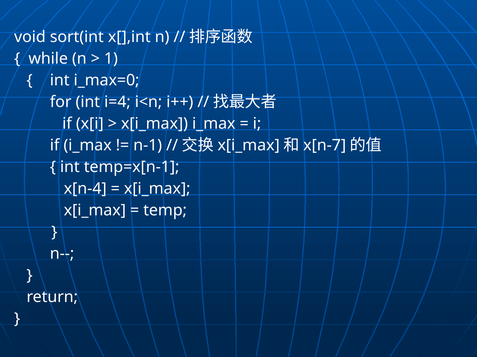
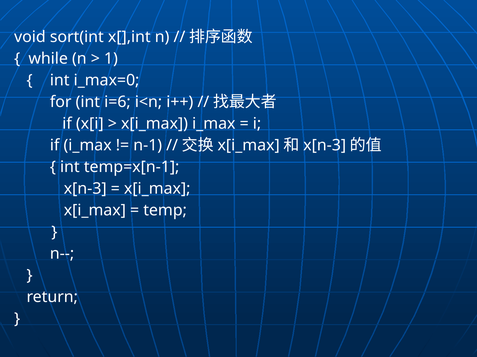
i=4: i=4 -> i=6
x[n-7 at (325, 146): x[n-7 -> x[n-3
x[n-4 at (85, 189): x[n-4 -> x[n-3
